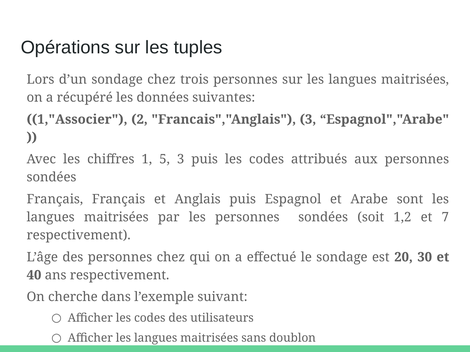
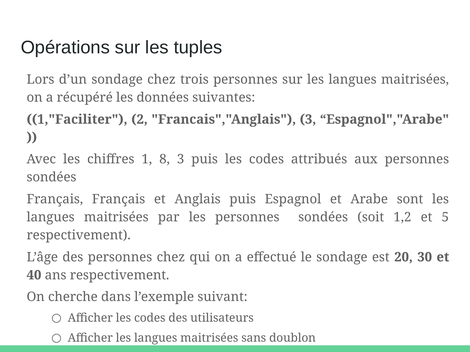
1,"Associer: 1,"Associer -> 1,"Faciliter
5: 5 -> 8
7: 7 -> 5
